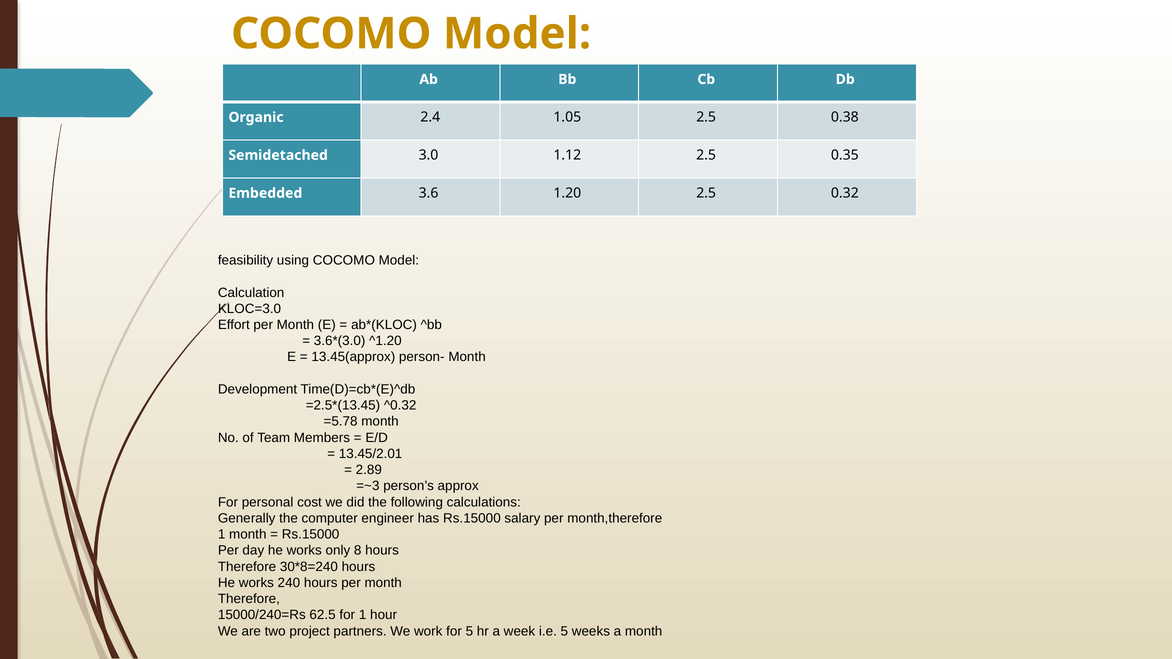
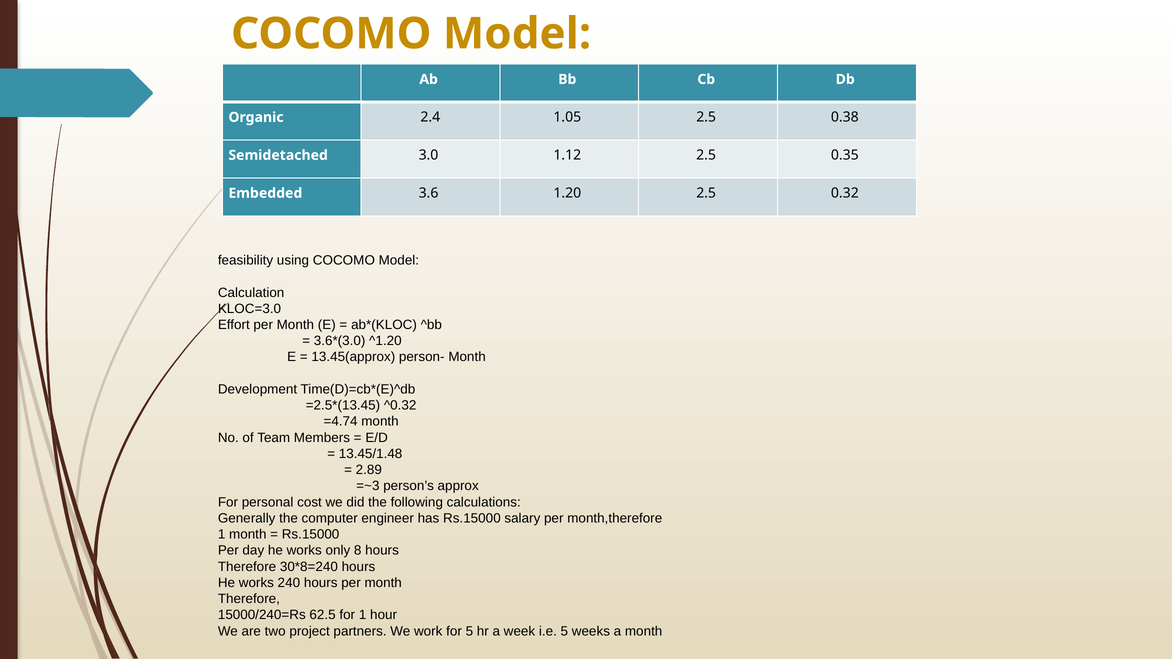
=5.78: =5.78 -> =4.74
13.45/2.01: 13.45/2.01 -> 13.45/1.48
